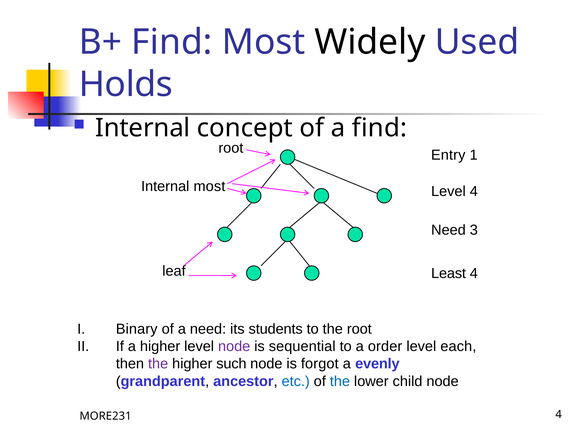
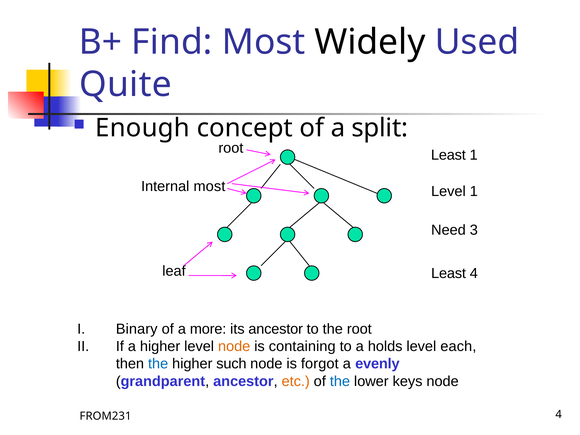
Holds: Holds -> Quite
Internal at (143, 128): Internal -> Enough
a find: find -> split
Entry at (448, 155): Entry -> Least
Level 4: 4 -> 1
a need: need -> more
its students: students -> ancestor
node at (234, 346) colour: purple -> orange
sequential: sequential -> containing
order: order -> holds
the at (158, 364) colour: purple -> blue
etc colour: blue -> orange
child: child -> keys
MORE231: MORE231 -> FROM231
